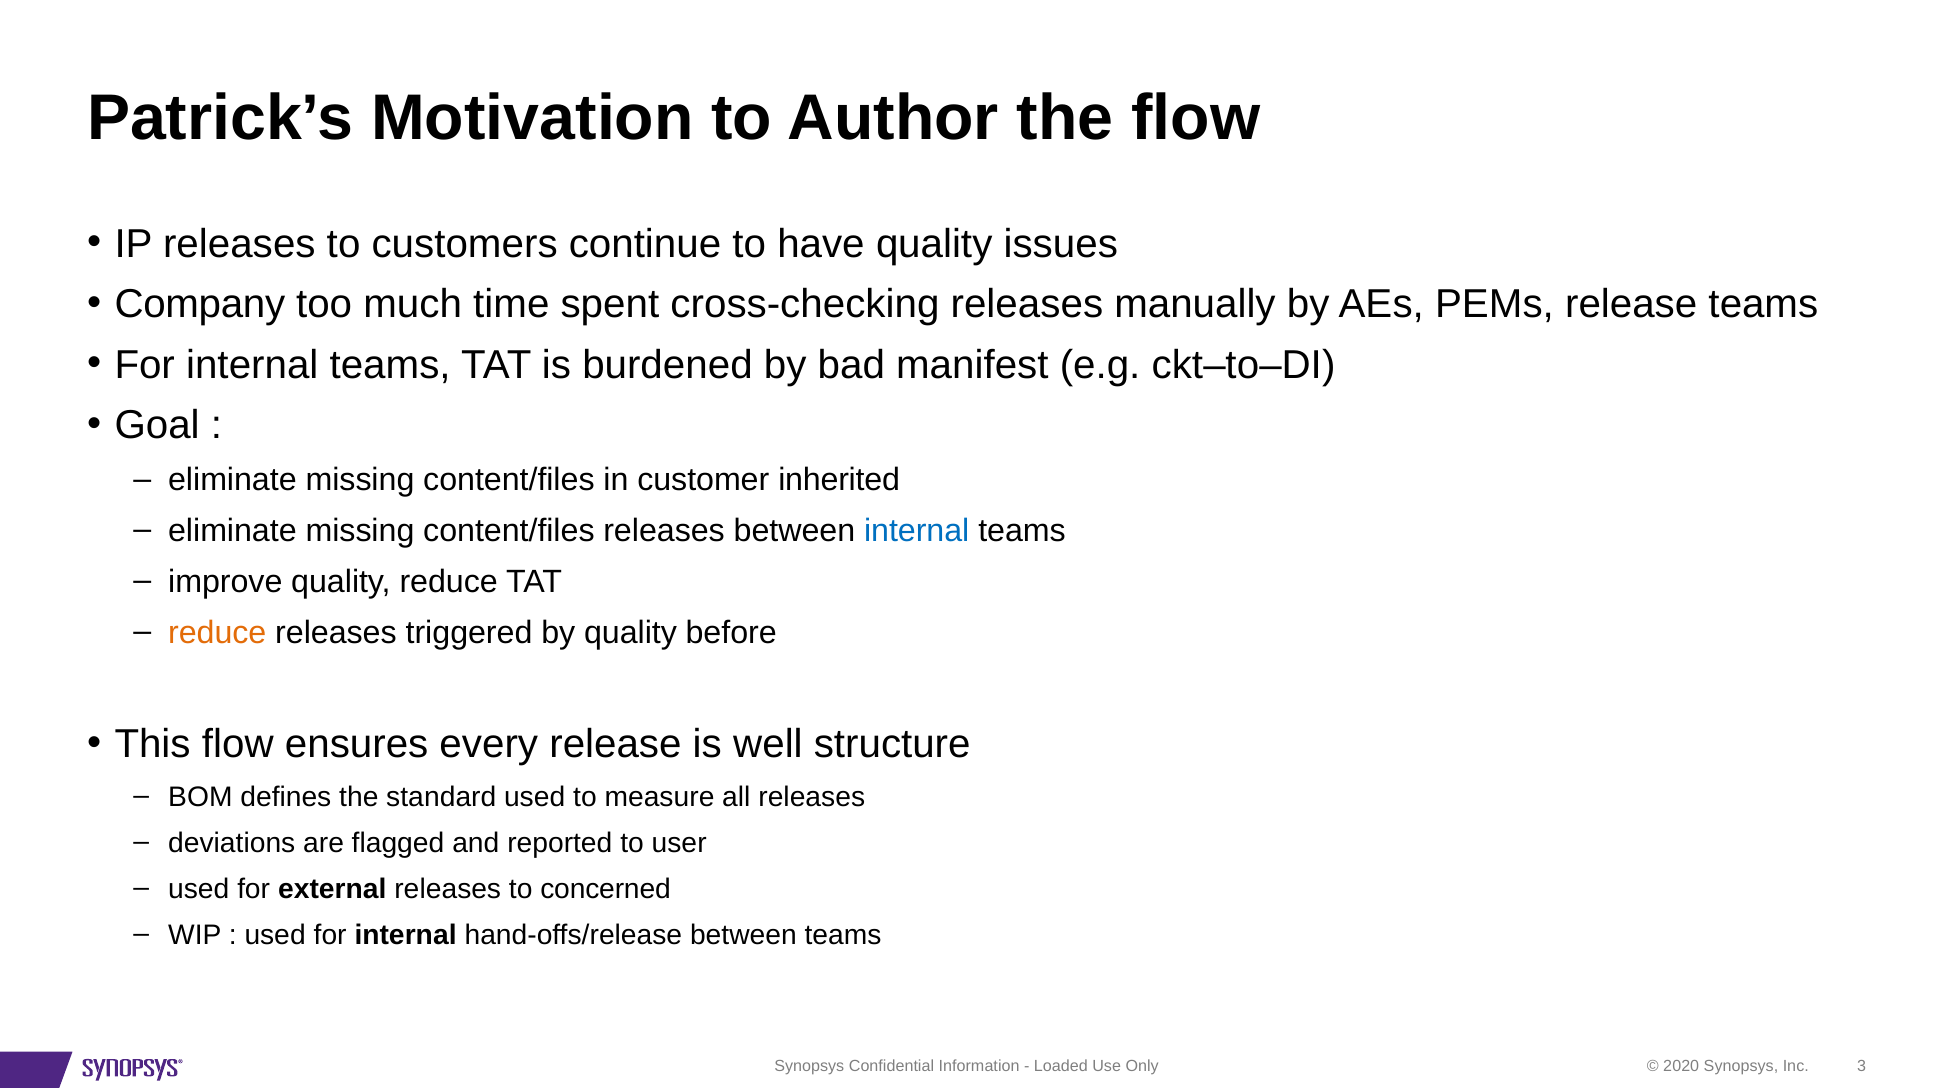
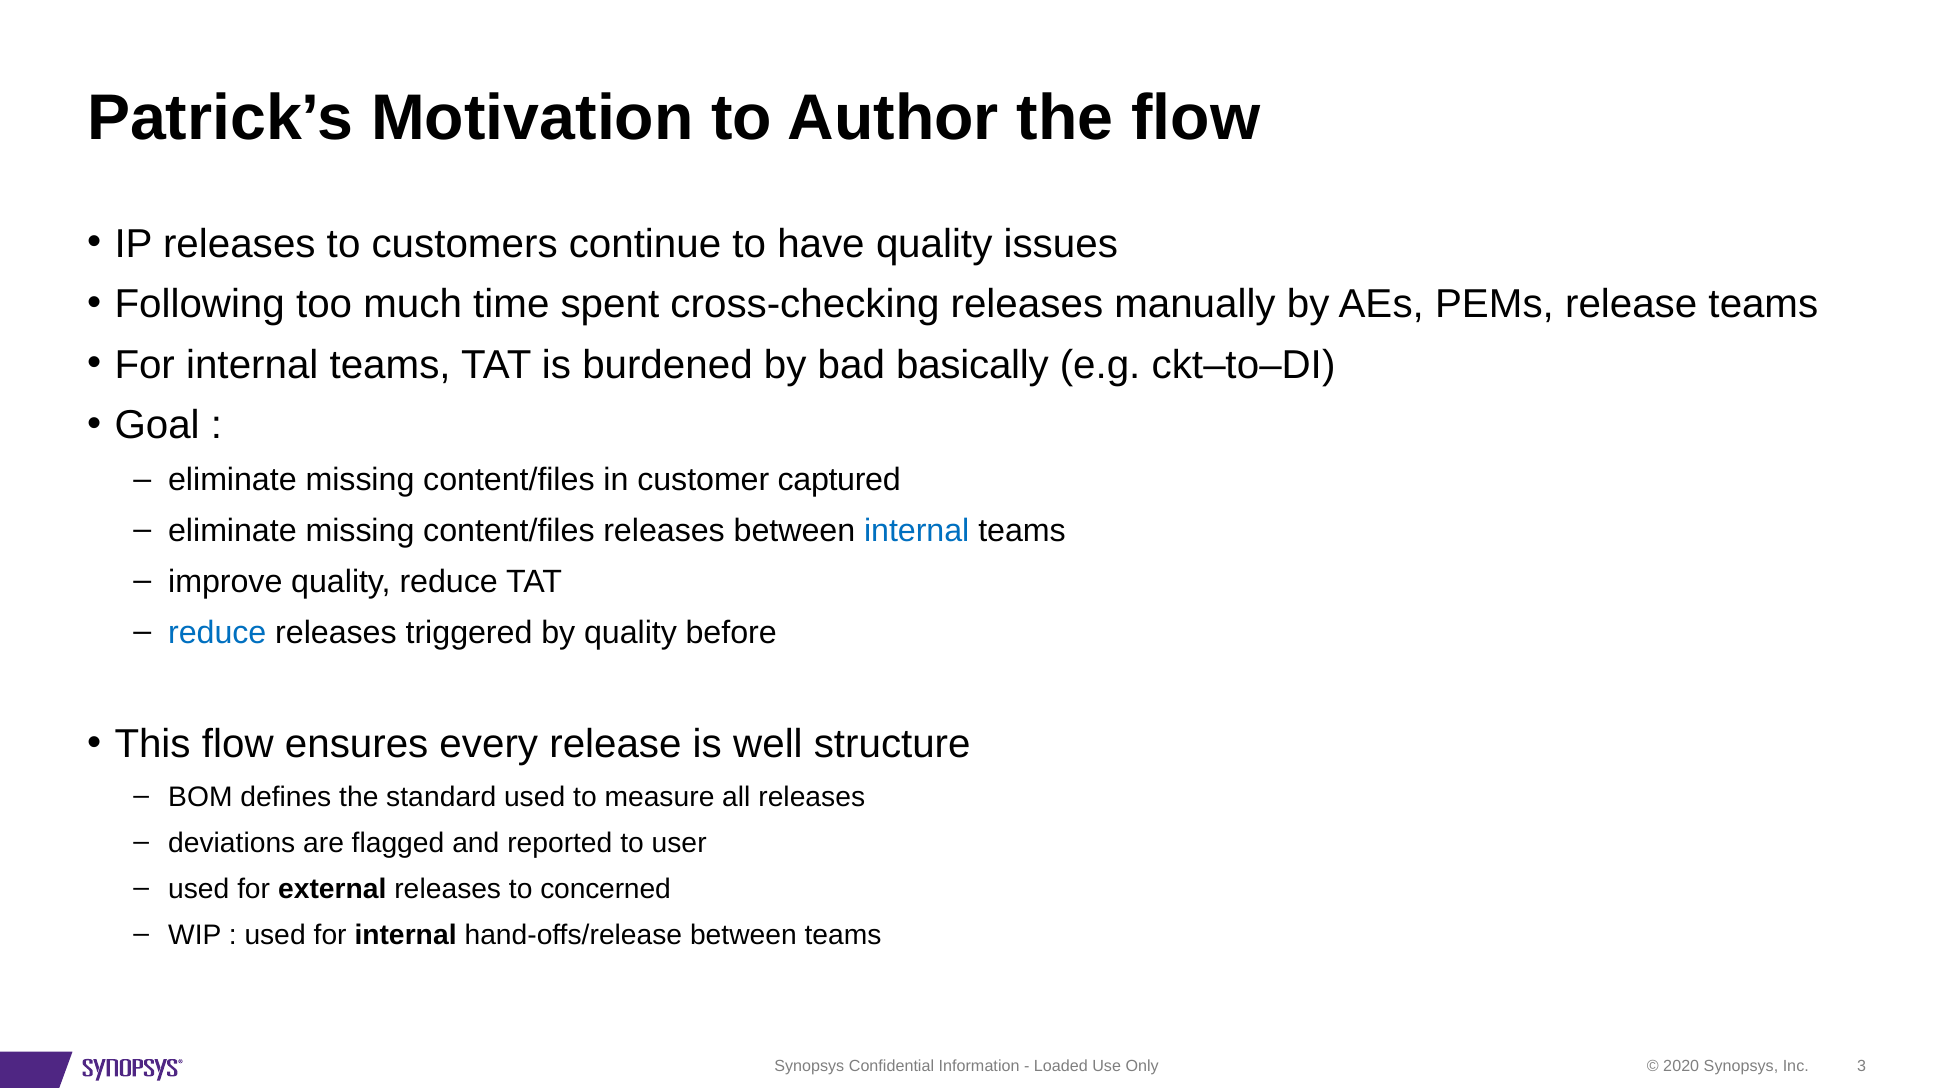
Company: Company -> Following
manifest: manifest -> basically
inherited: inherited -> captured
reduce at (217, 632) colour: orange -> blue
